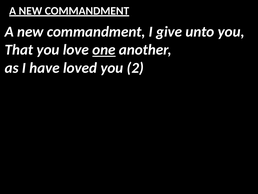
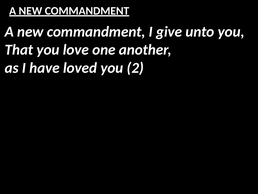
one underline: present -> none
